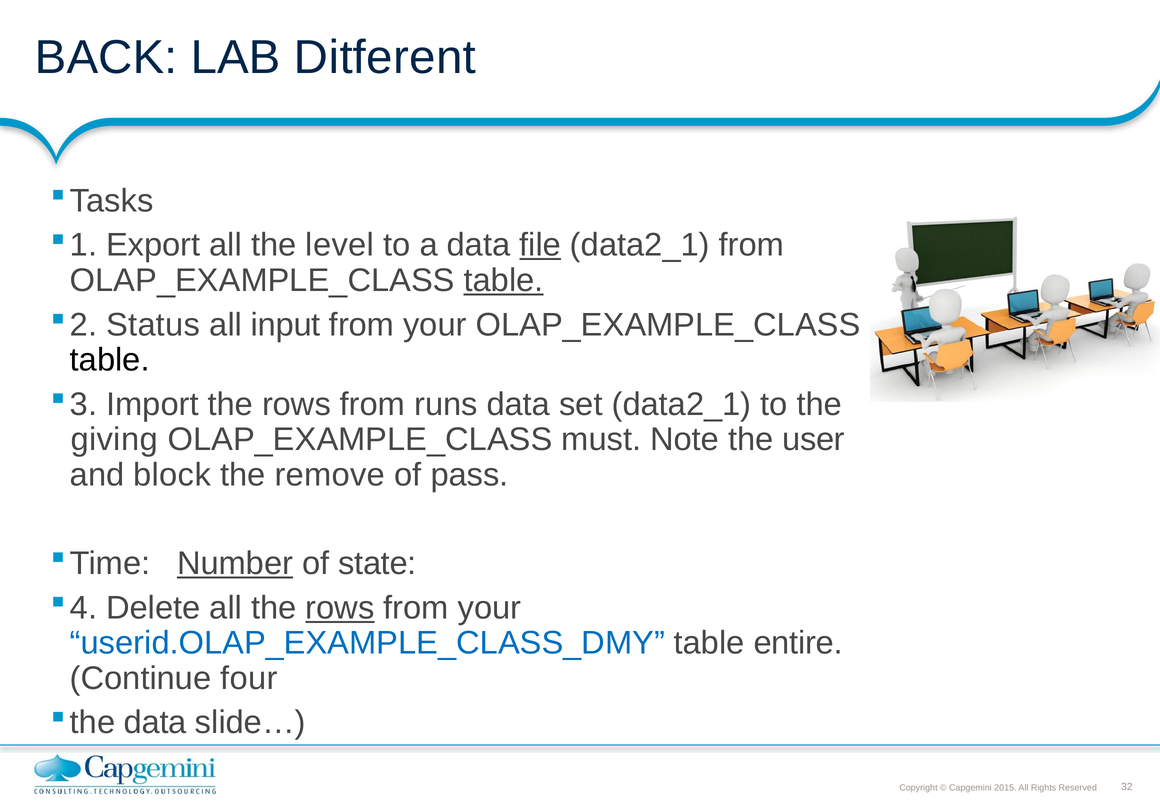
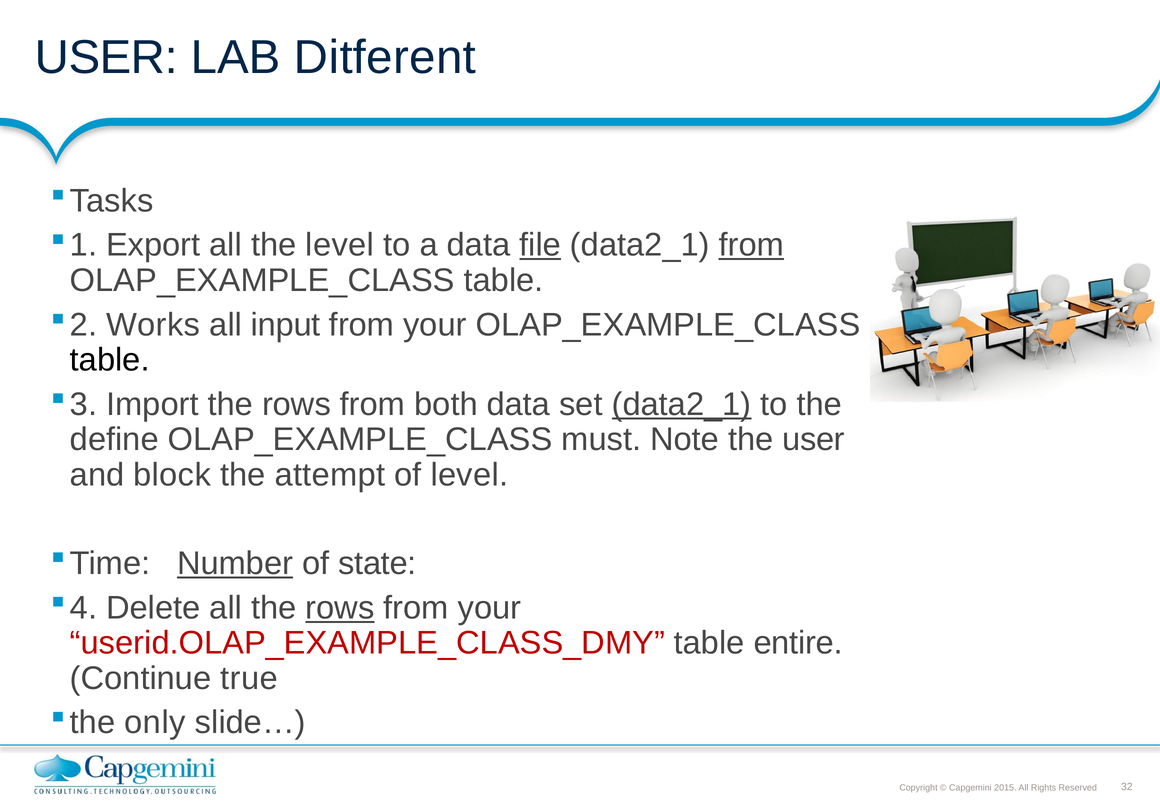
BACK at (106, 57): BACK -> USER
from at (751, 245) underline: none -> present
table at (504, 281) underline: present -> none
Status: Status -> Works
runs: runs -> both
data2_1 at (682, 404) underline: none -> present
giving: giving -> define
remove: remove -> attempt
of pass: pass -> level
userid.OLAP_EXAMPLE_CLASS_DMY colour: blue -> red
four: four -> true
data at (155, 723): data -> only
